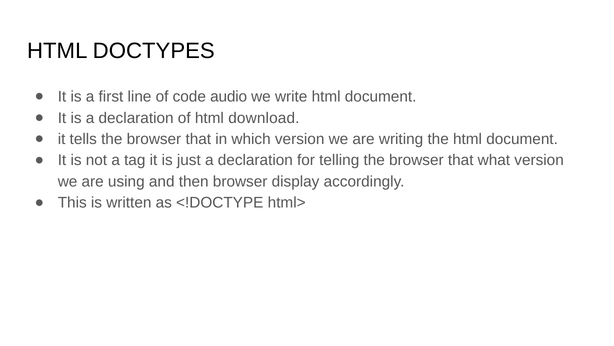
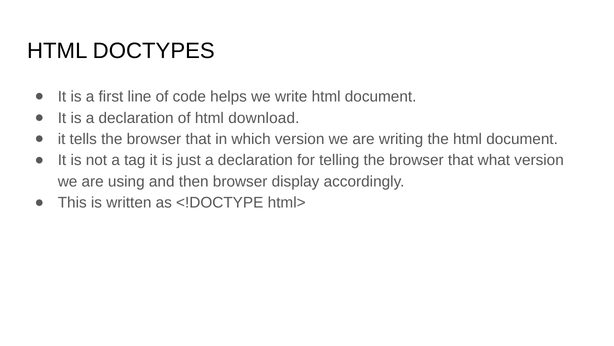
audio: audio -> helps
